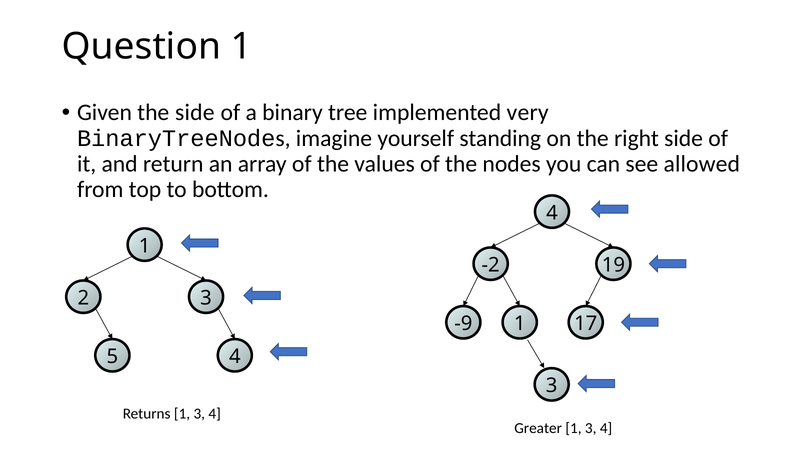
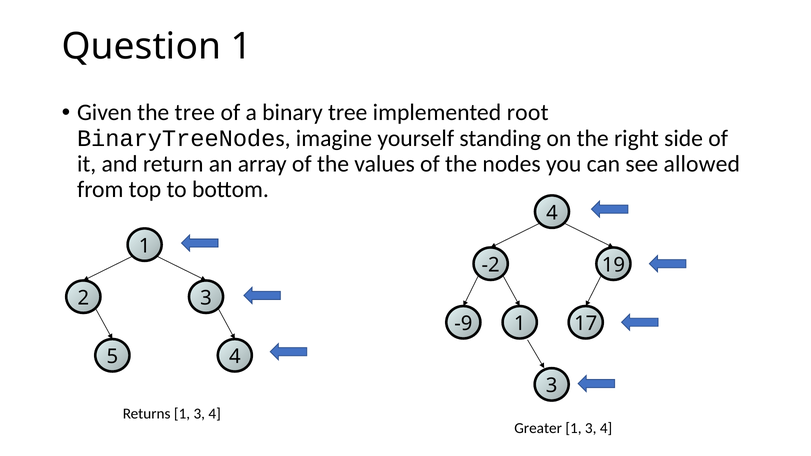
the side: side -> tree
very: very -> root
